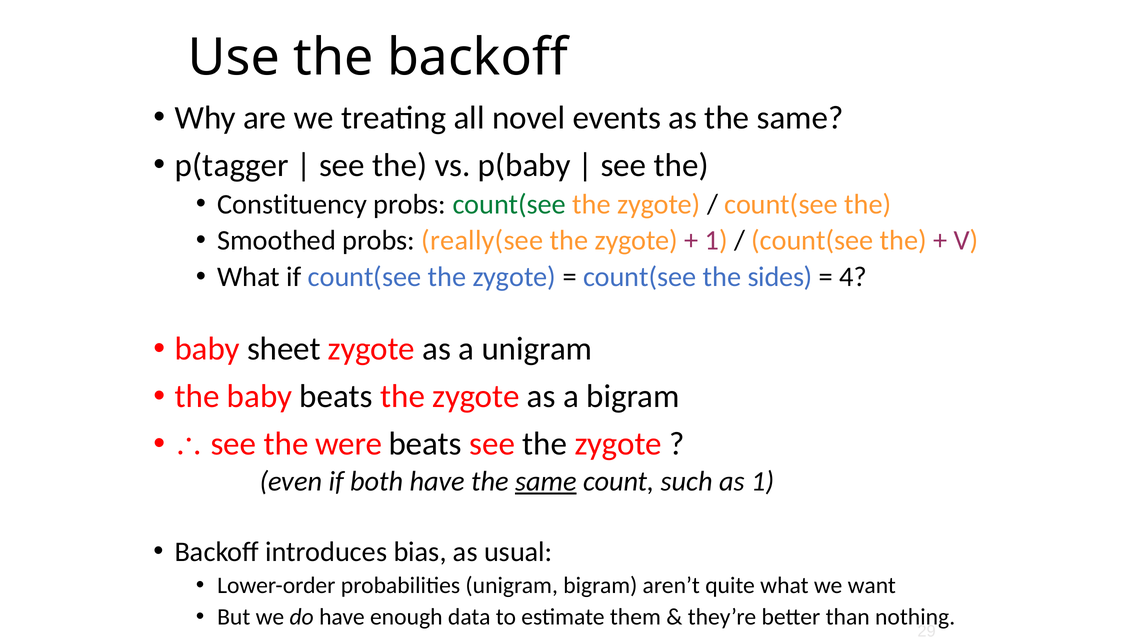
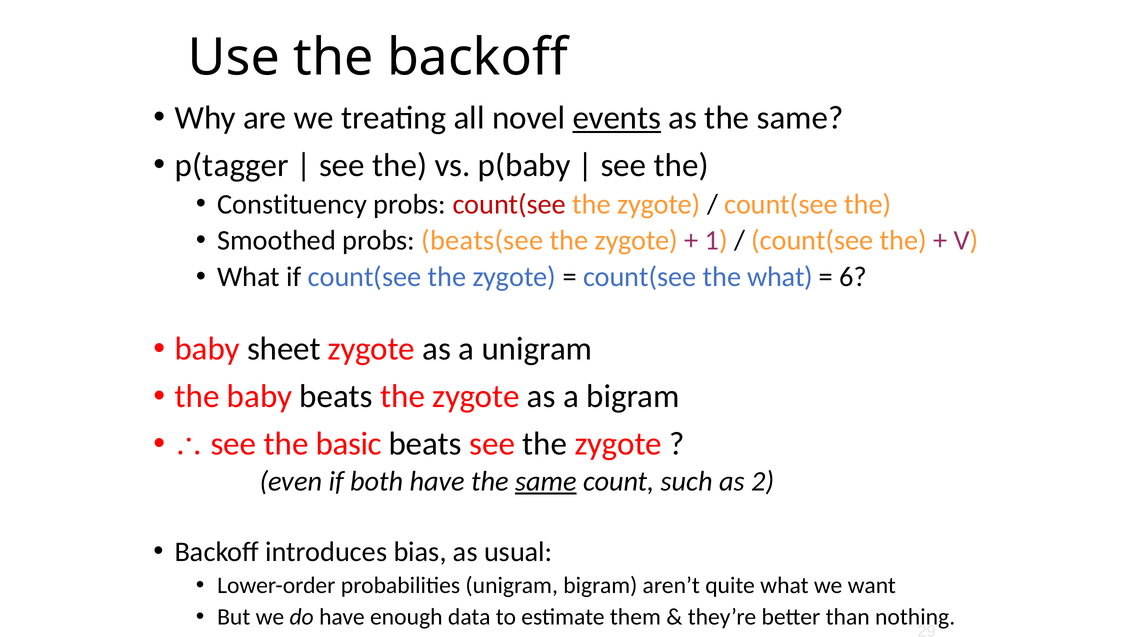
events underline: none -> present
count(see at (509, 204) colour: green -> red
really(see: really(see -> beats(see
the sides: sides -> what
4: 4 -> 6
were: were -> basic
as 1: 1 -> 2
